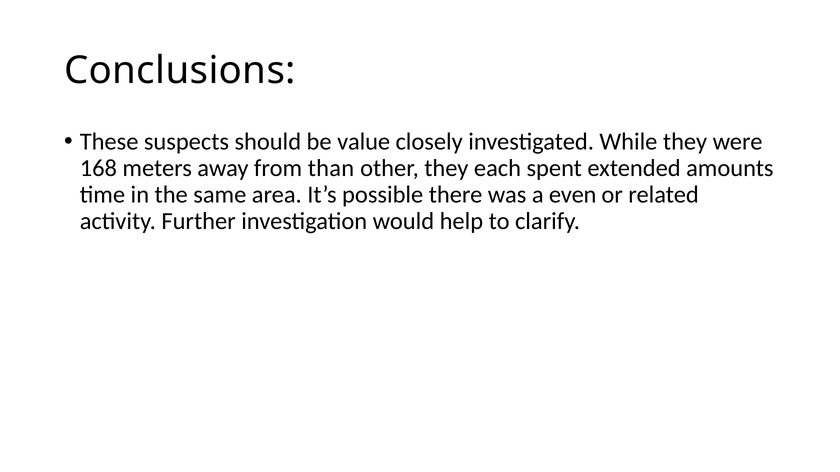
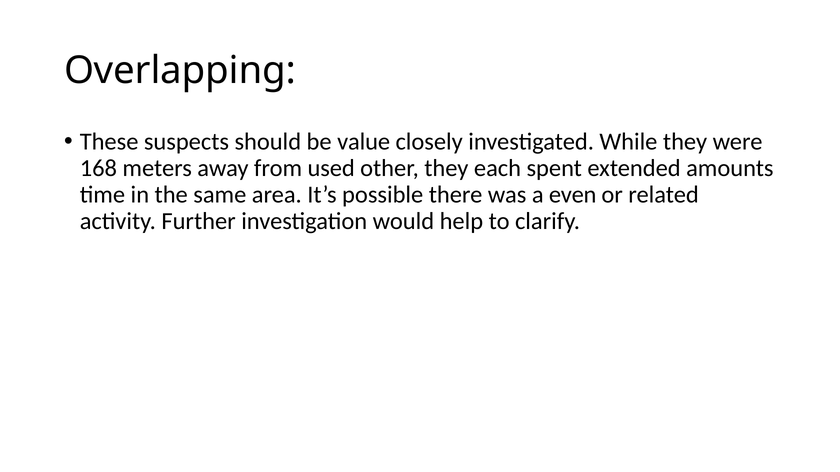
Conclusions: Conclusions -> Overlapping
than: than -> used
